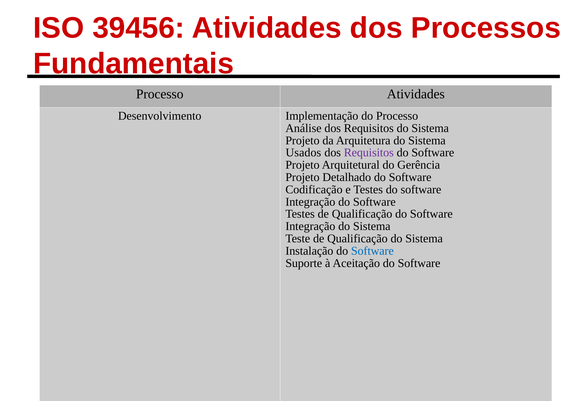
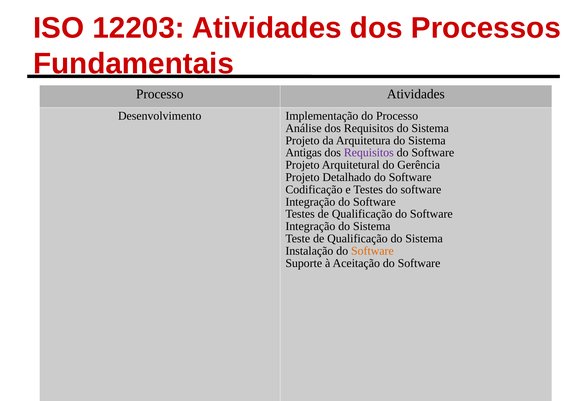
39456: 39456 -> 12203
Usados: Usados -> Antigas
Software at (372, 251) colour: blue -> orange
